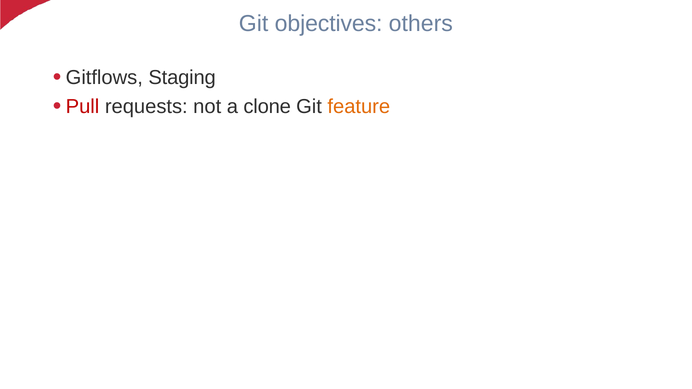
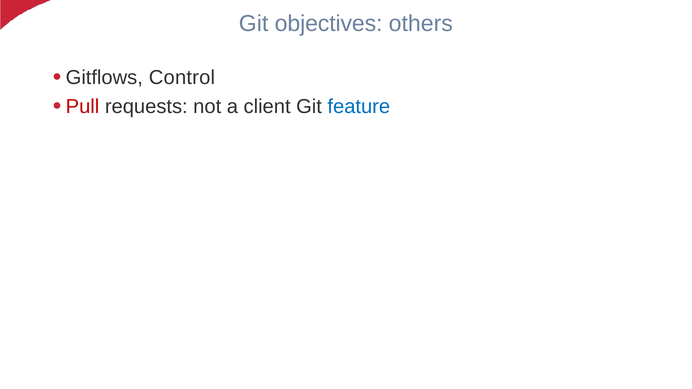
Staging: Staging -> Control
clone: clone -> client
feature colour: orange -> blue
